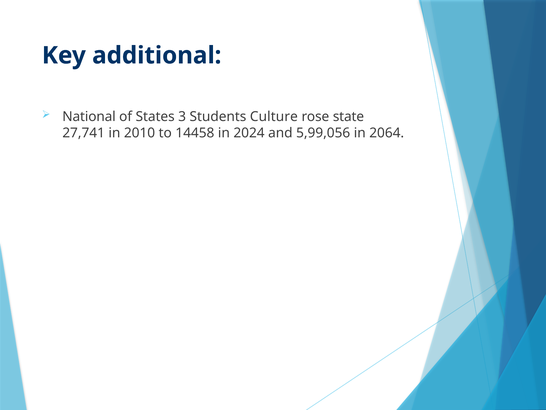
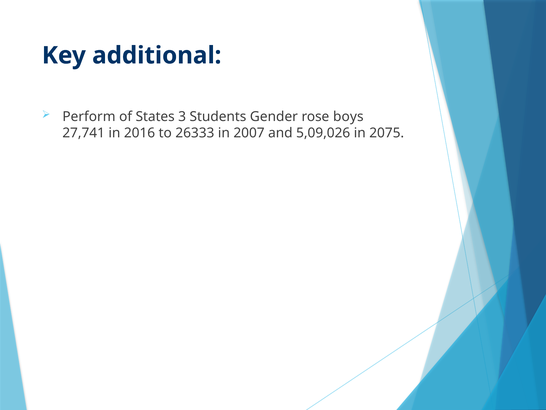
National: National -> Perform
Culture: Culture -> Gender
state: state -> boys
2010: 2010 -> 2016
14458: 14458 -> 26333
2024: 2024 -> 2007
5,99,056: 5,99,056 -> 5,09,026
2064: 2064 -> 2075
